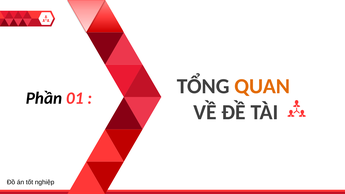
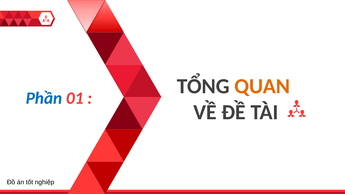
Phần colour: black -> blue
